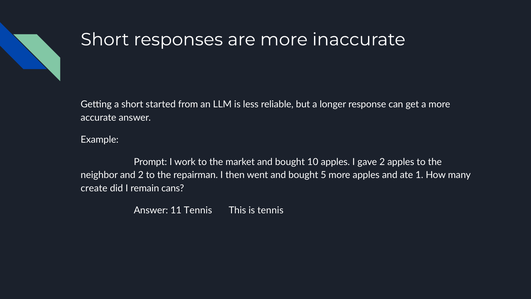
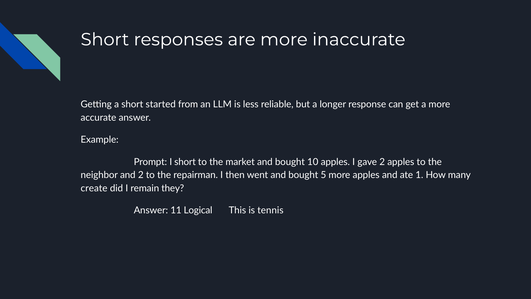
I work: work -> short
cans: cans -> they
11 Tennis: Tennis -> Logical
